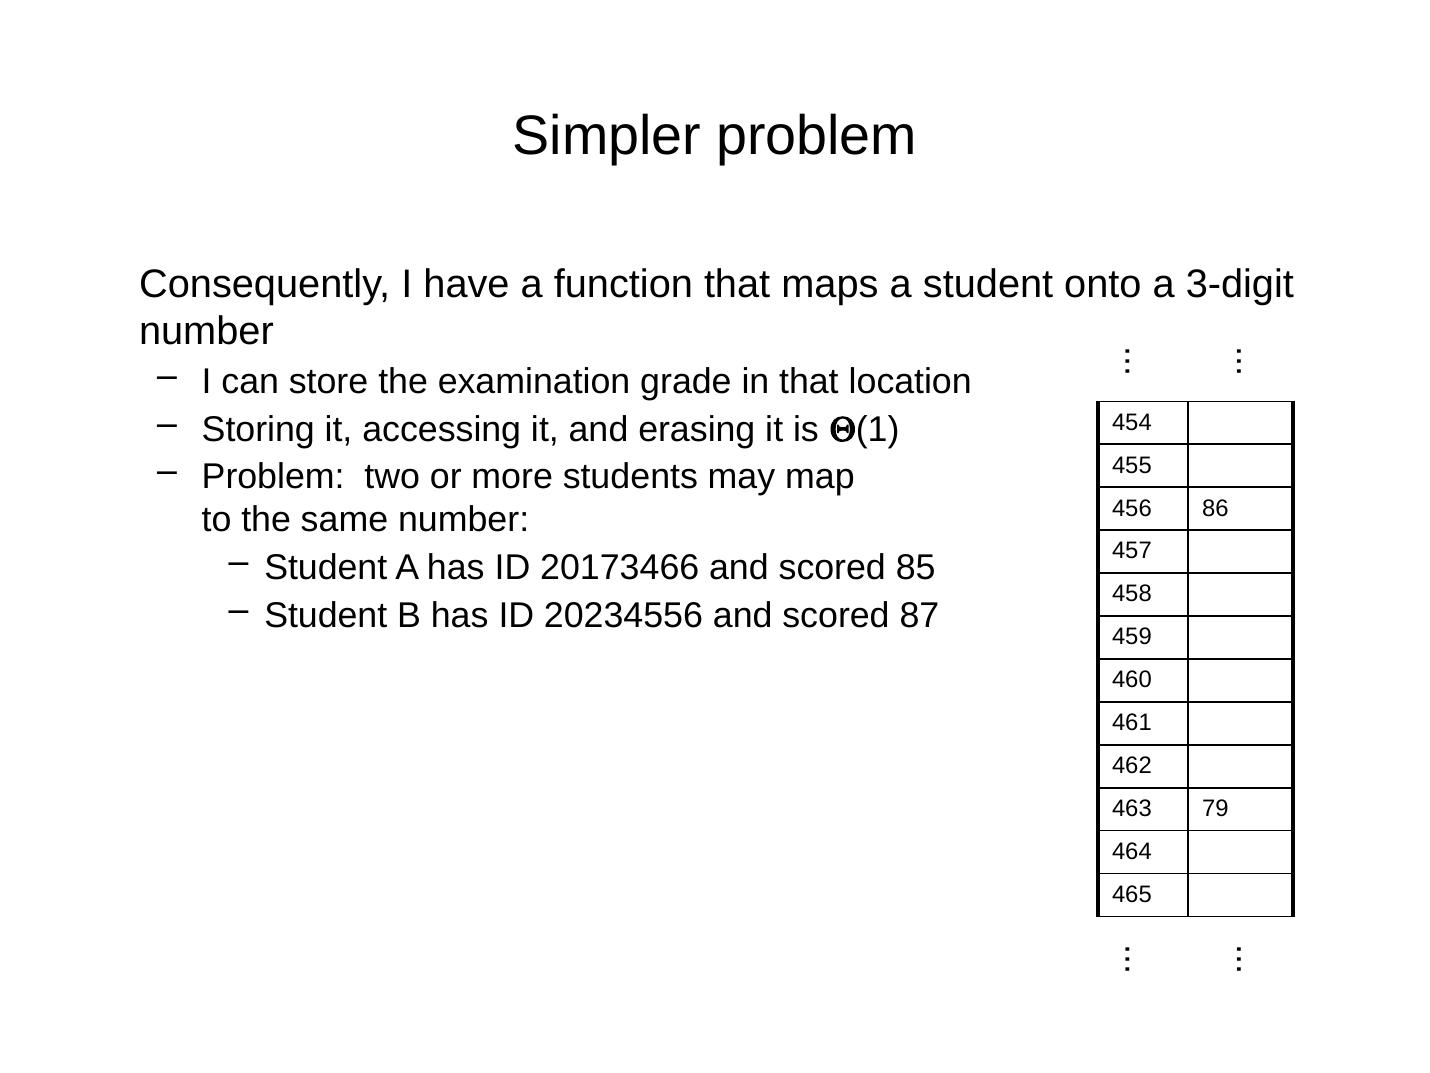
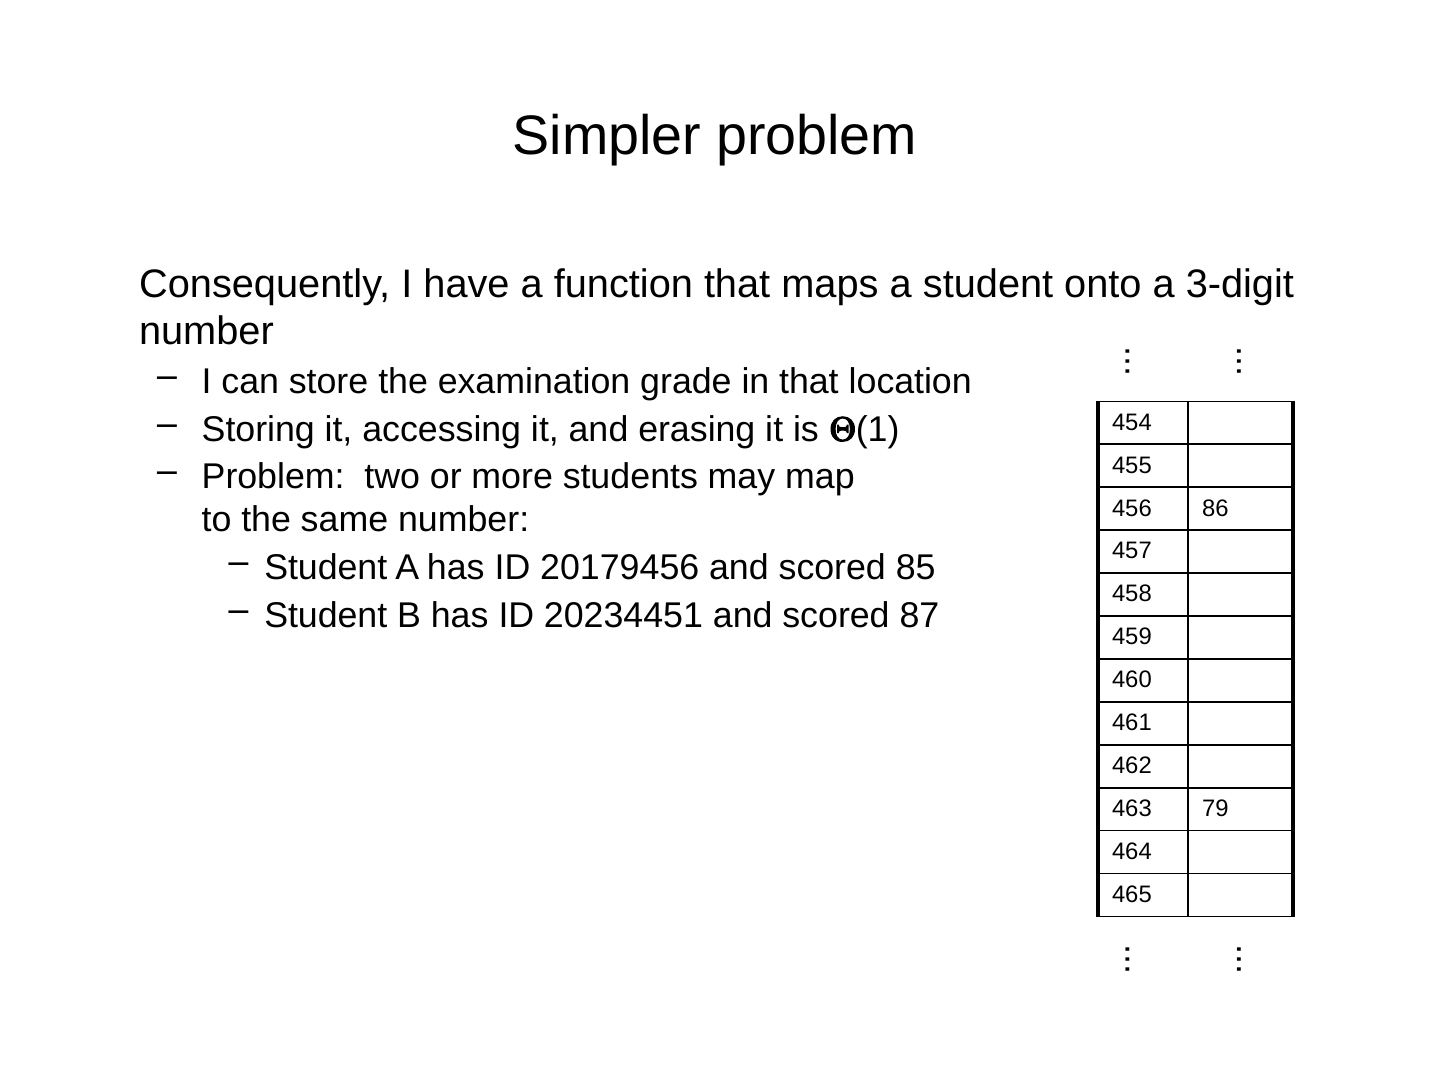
20173466: 20173466 -> 20179456
20234556: 20234556 -> 20234451
